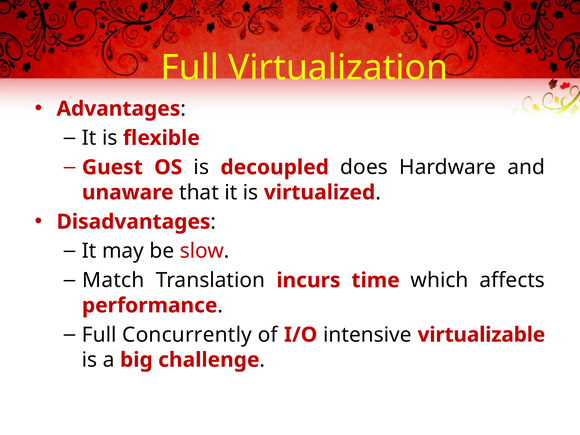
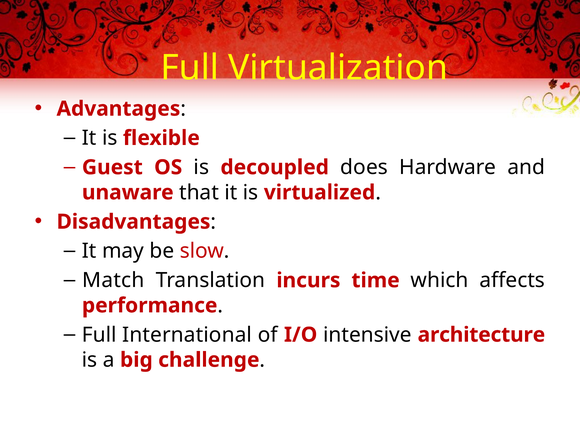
Concurrently: Concurrently -> International
virtualizable: virtualizable -> architecture
